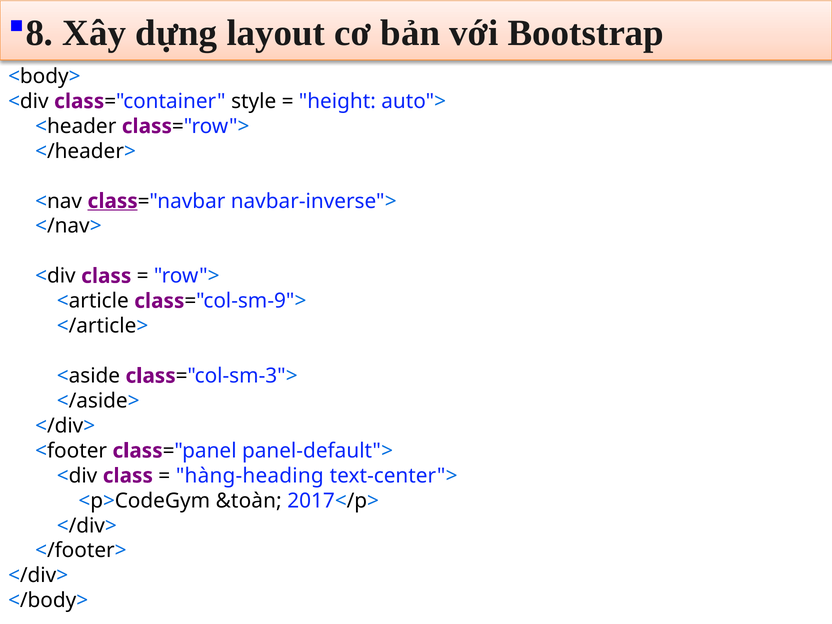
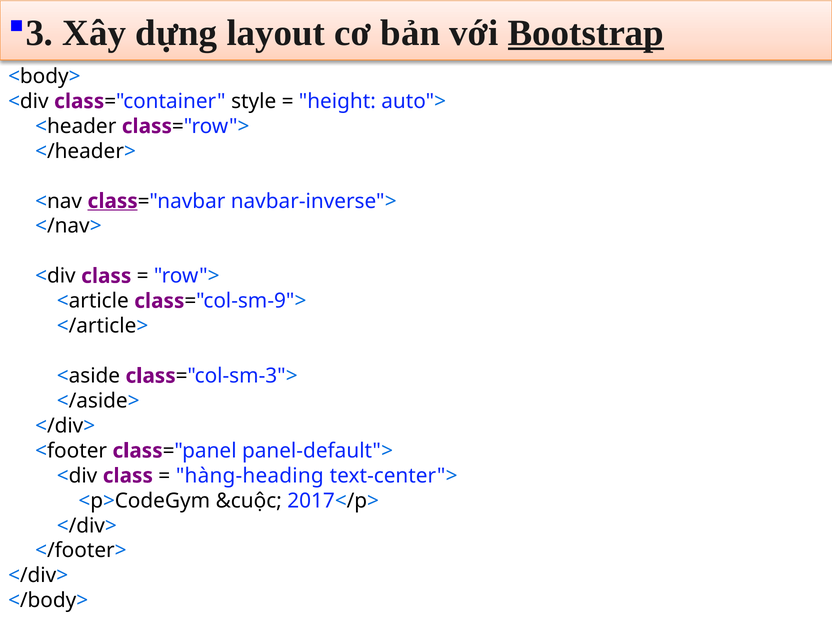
8: 8 -> 3
Bootstrap underline: none -> present
&toàn: &toàn -> &cuộc
